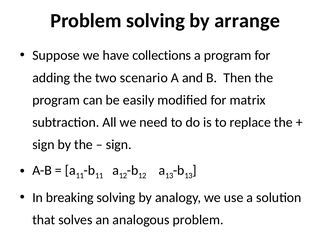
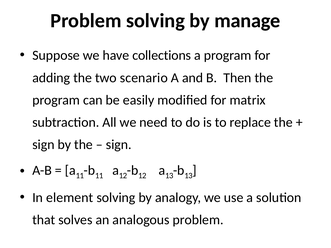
arrange: arrange -> manage
breaking: breaking -> element
